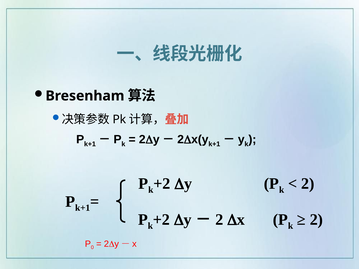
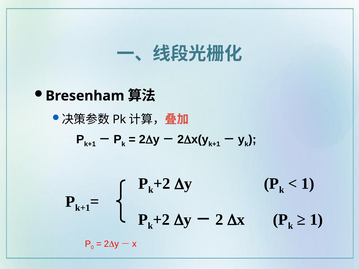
2 at (308, 184): 2 -> 1
2 at (316, 220): 2 -> 1
